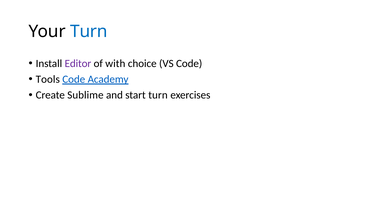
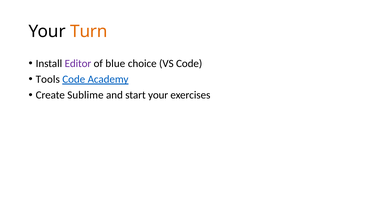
Turn at (89, 32) colour: blue -> orange
with: with -> blue
start turn: turn -> your
